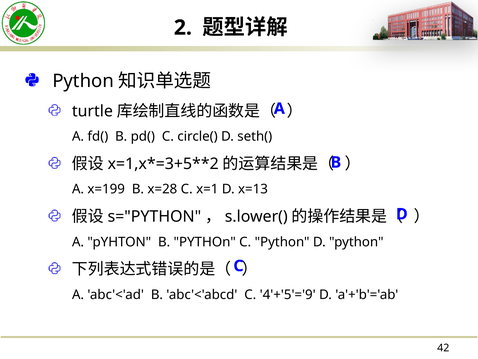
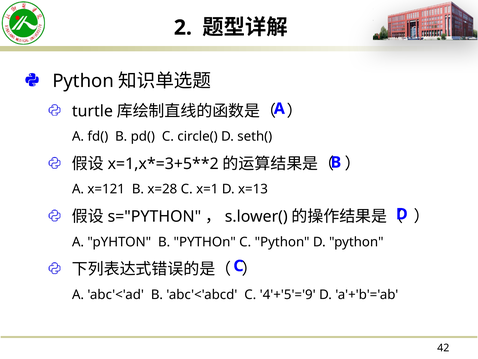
x=199: x=199 -> x=121
